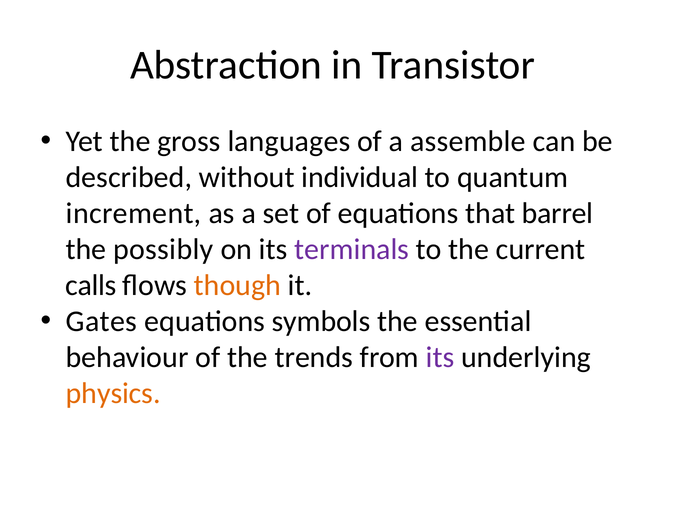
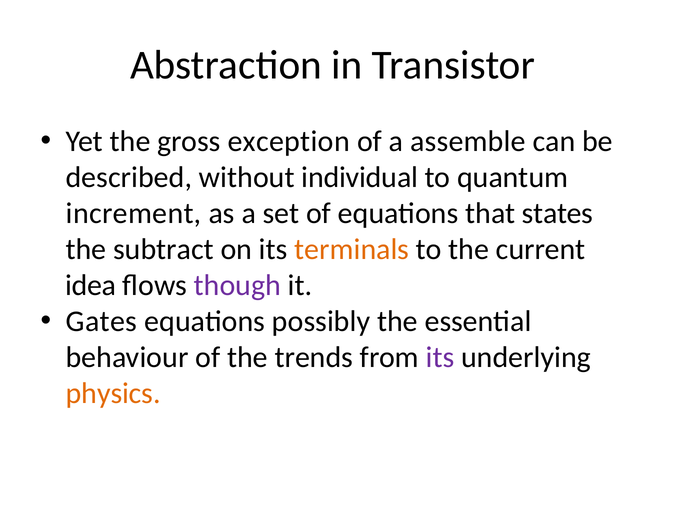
languages: languages -> exception
barrel: barrel -> states
possibly: possibly -> subtract
terminals colour: purple -> orange
calls: calls -> idea
though colour: orange -> purple
symbols: symbols -> possibly
